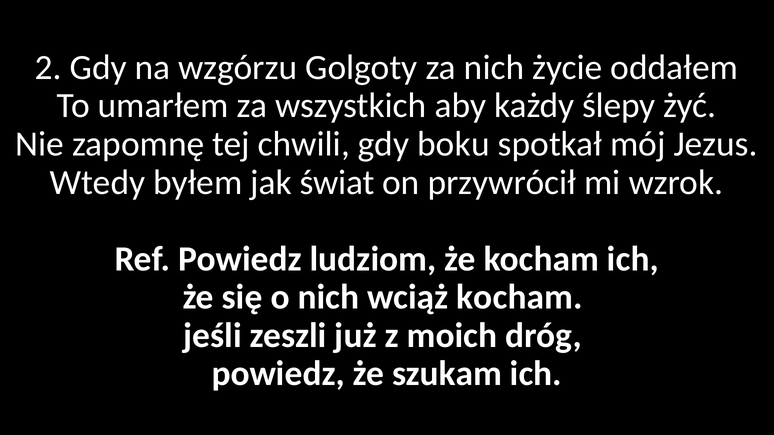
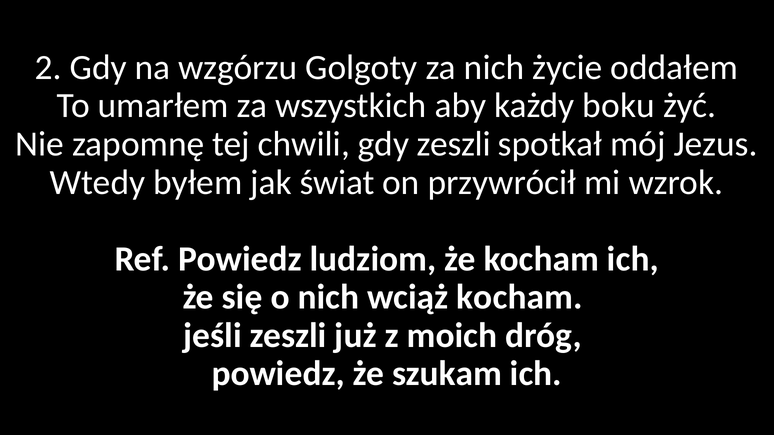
ślepy: ślepy -> boku
gdy boku: boku -> zeszli
